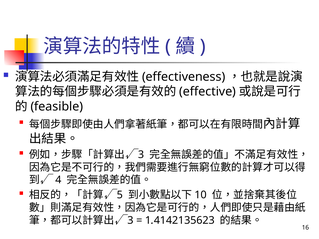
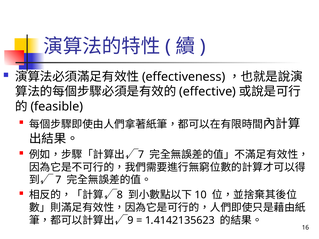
3 at (141, 155): 3 -> 7
4 at (58, 180): 4 -> 7
5: 5 -> 8
3 at (130, 221): 3 -> 9
